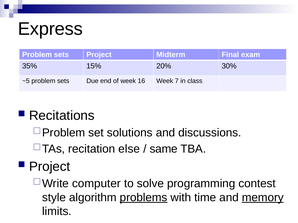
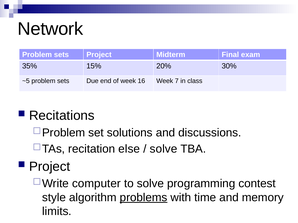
Express: Express -> Network
same at (164, 149): same -> solve
memory underline: present -> none
